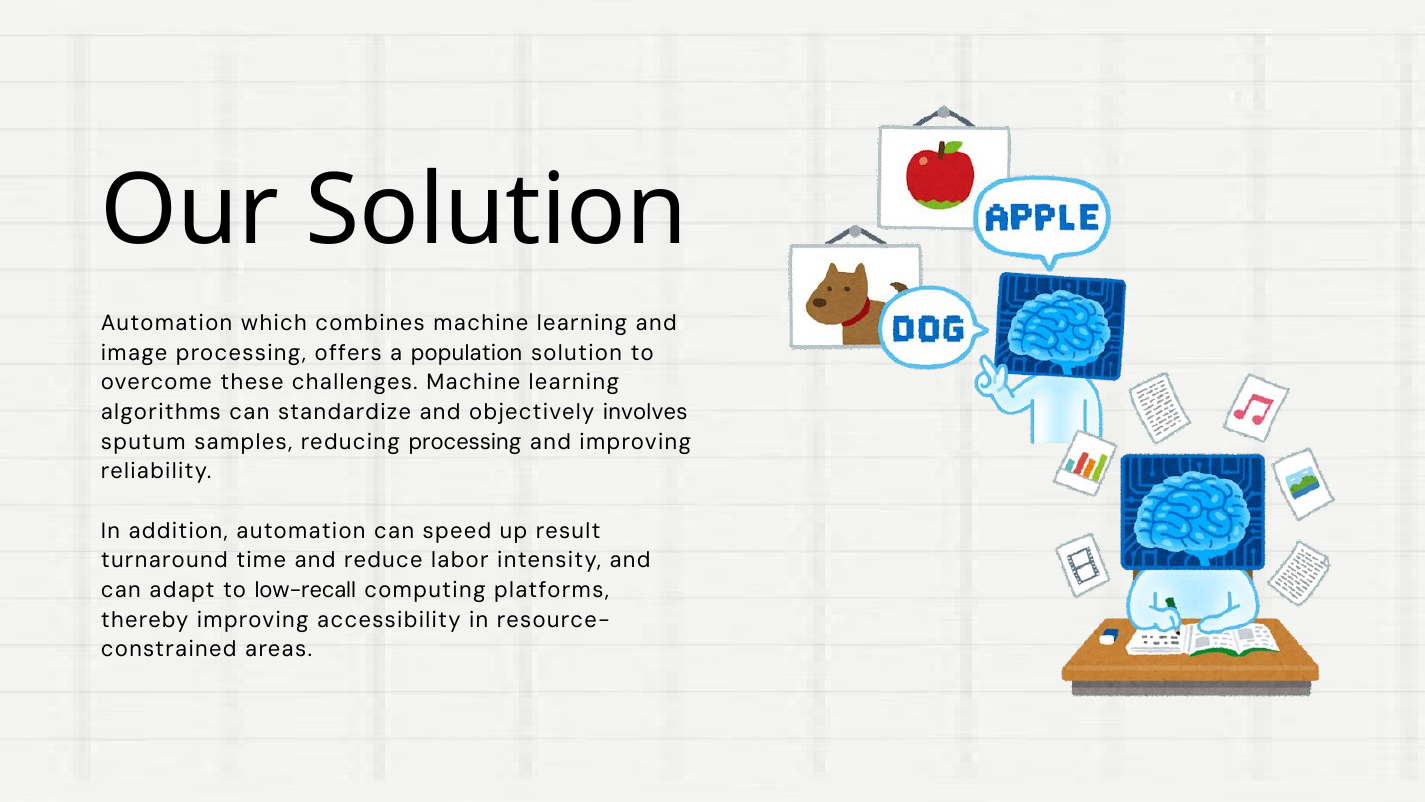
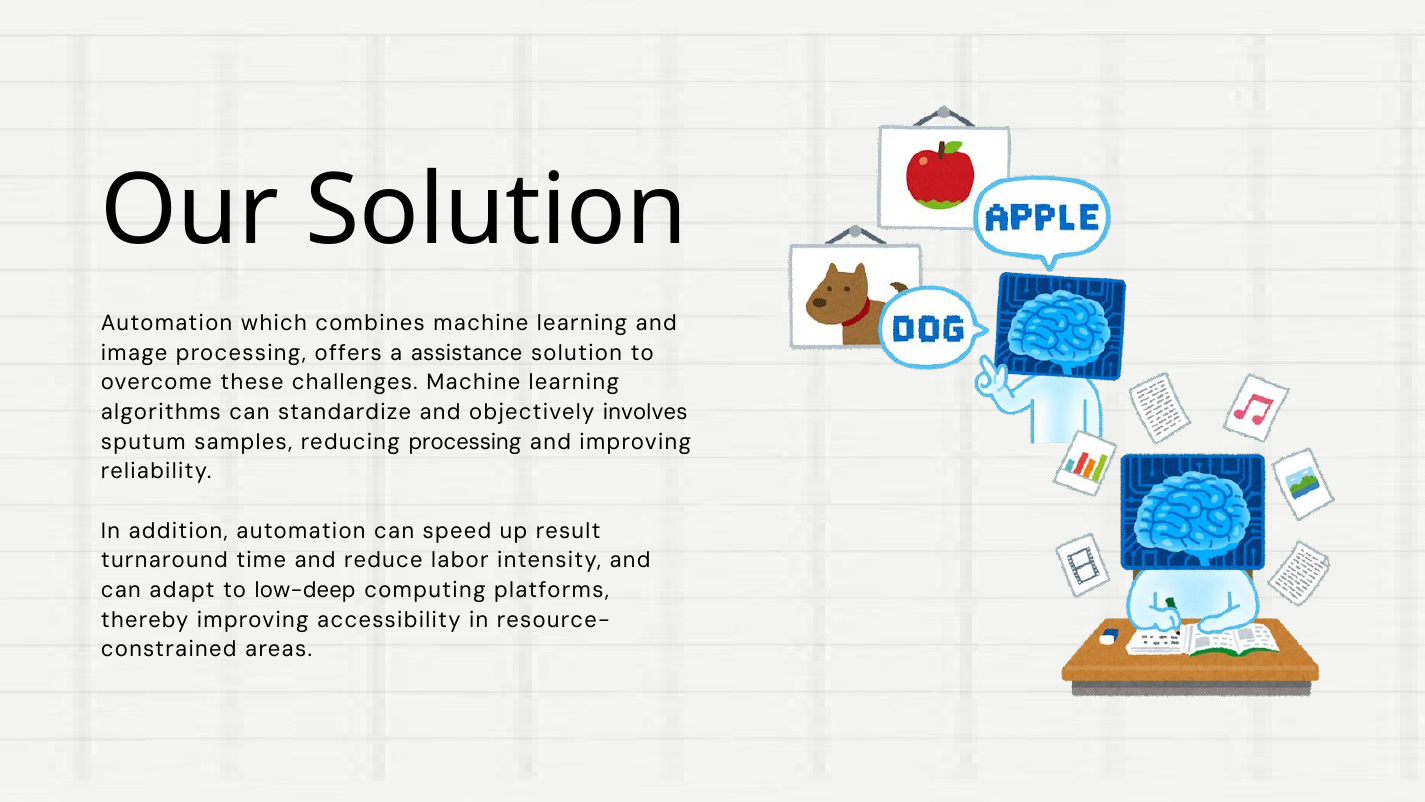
population: population -> assistance
low-recall: low-recall -> low-deep
